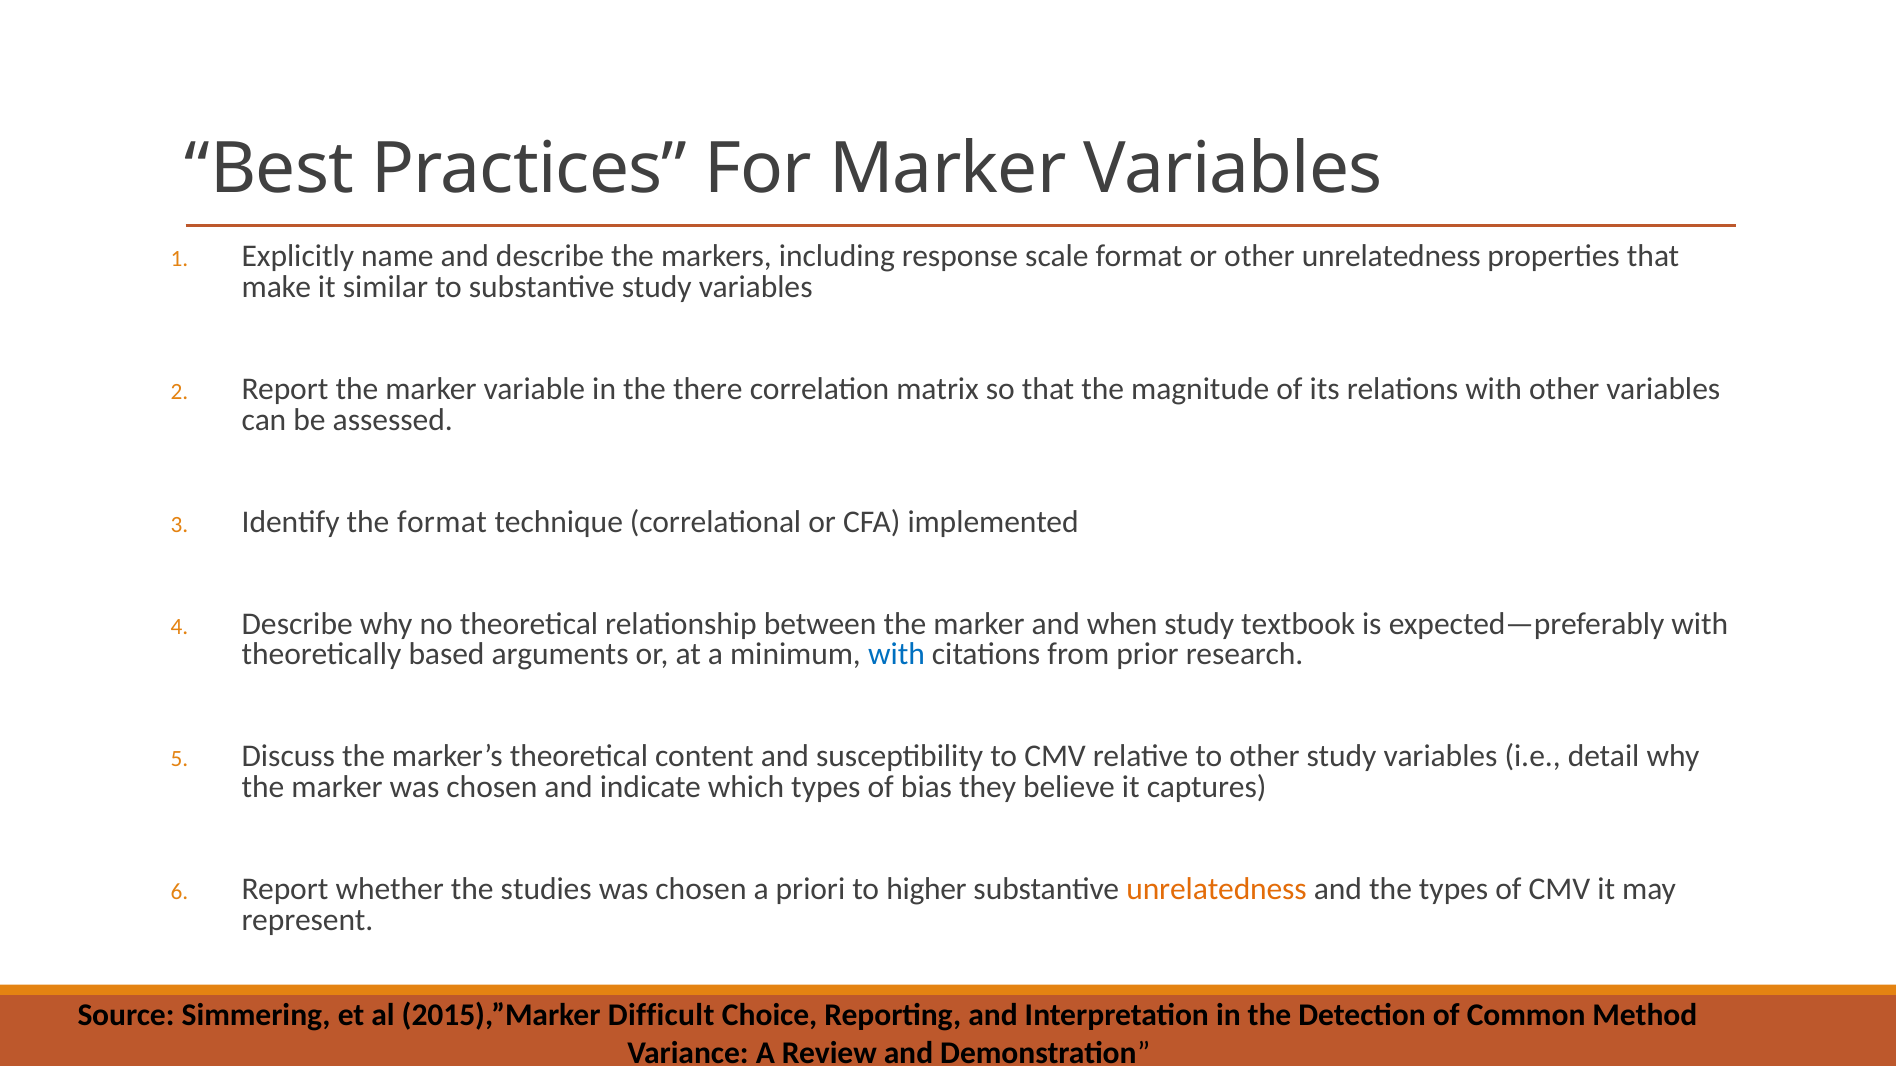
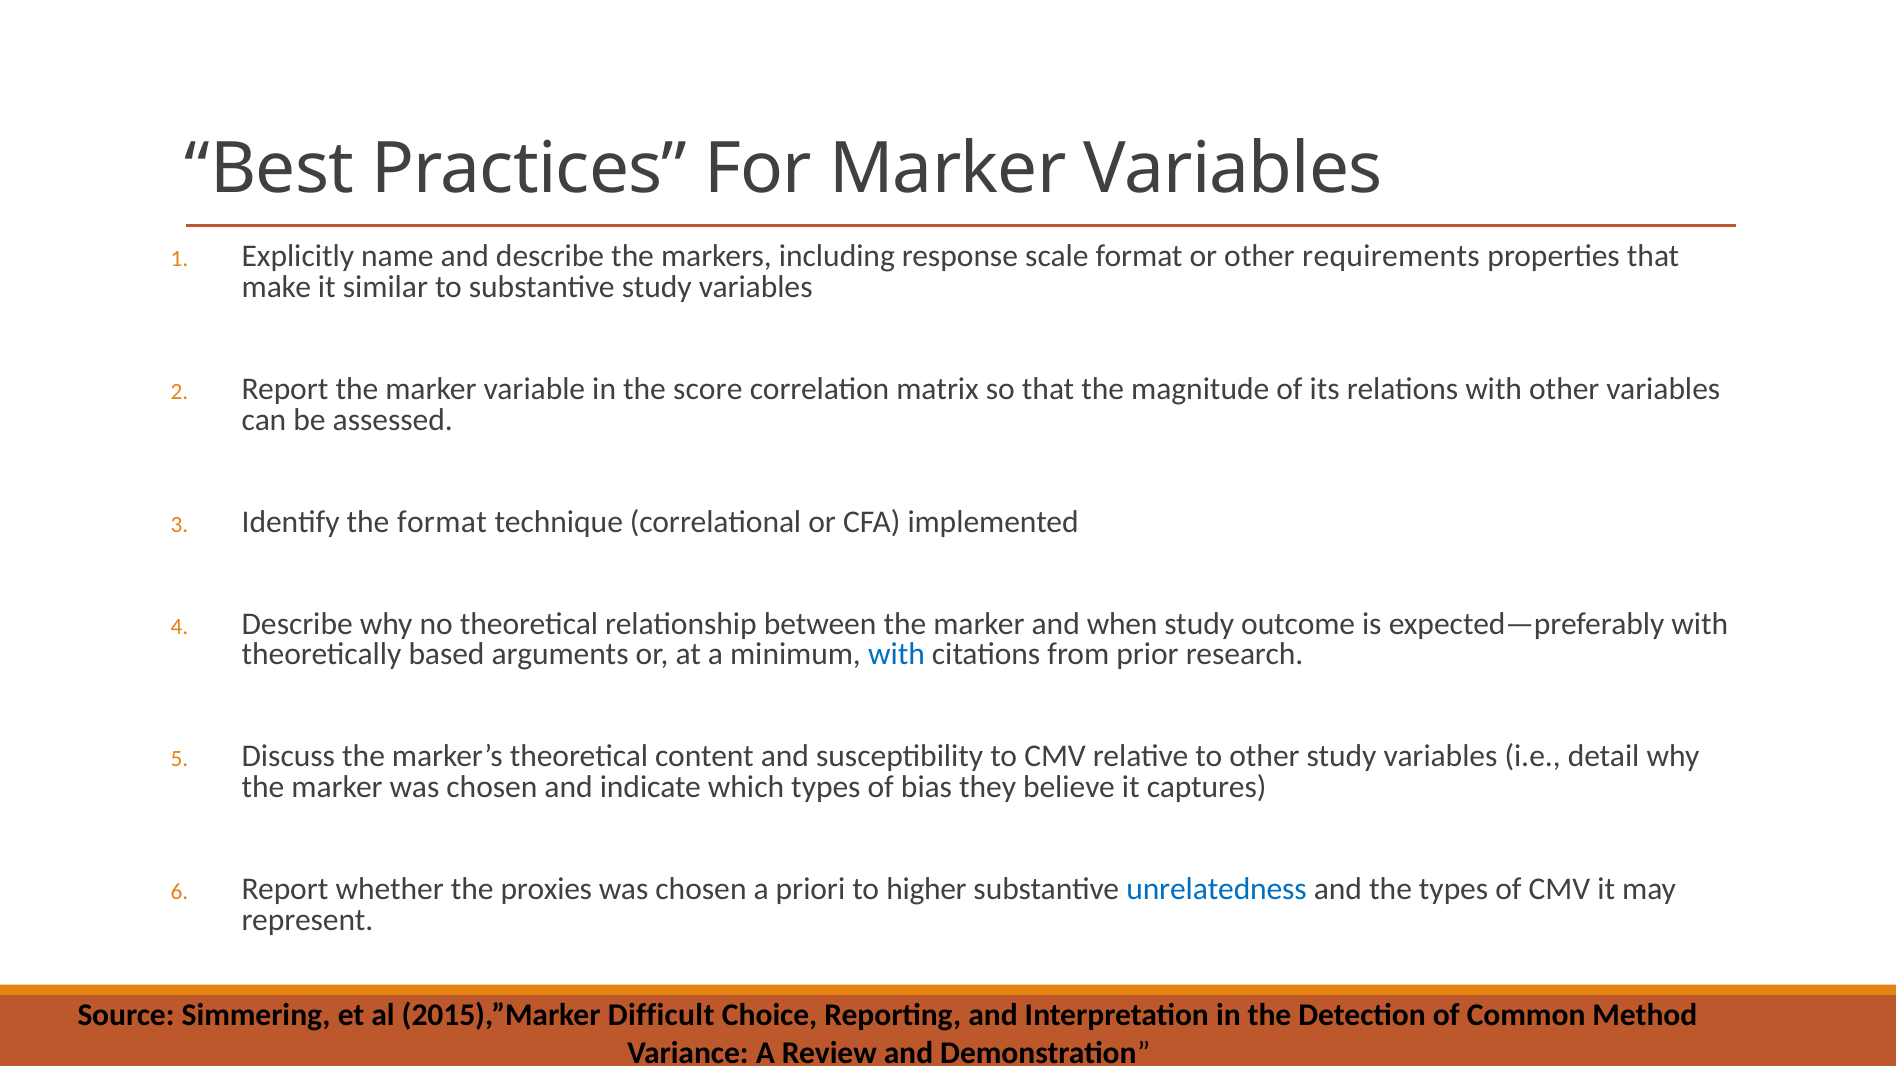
other unrelatedness: unrelatedness -> requirements
there: there -> score
textbook: textbook -> outcome
studies: studies -> proxies
unrelatedness at (1217, 890) colour: orange -> blue
